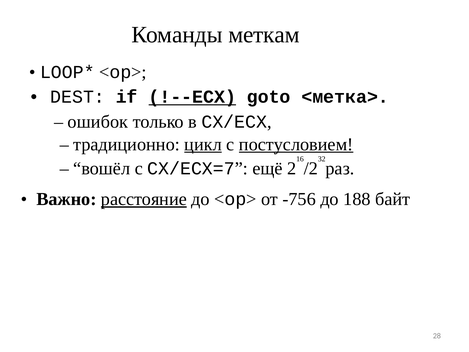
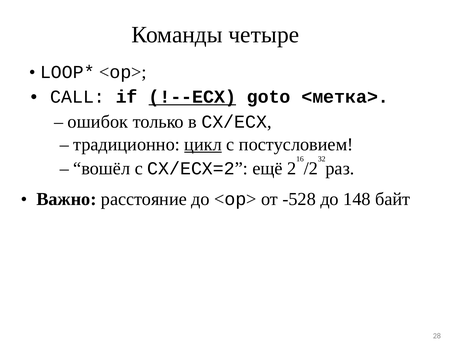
меткам: меткам -> четыре
DEST: DEST -> CALL
постусловием underline: present -> none
СХ/ECX=7: СХ/ECX=7 -> СХ/ECX=2
расстояние underline: present -> none
-756: -756 -> -528
188: 188 -> 148
